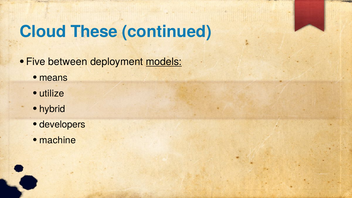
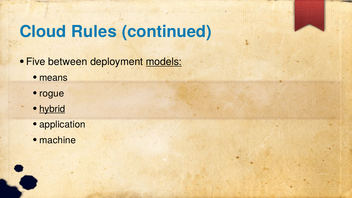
These: These -> Rules
utilize: utilize -> rogue
hybrid underline: none -> present
developers: developers -> application
